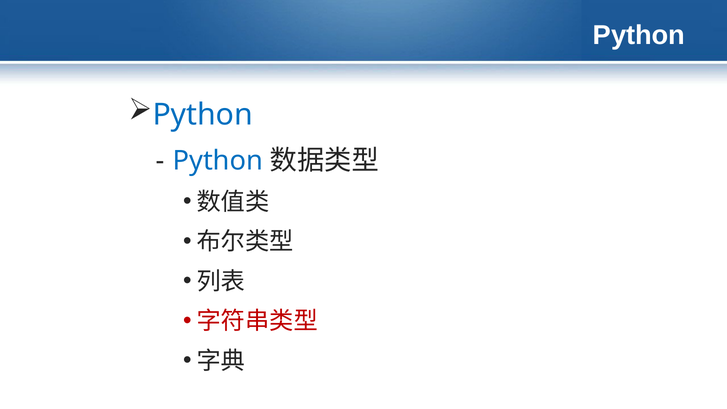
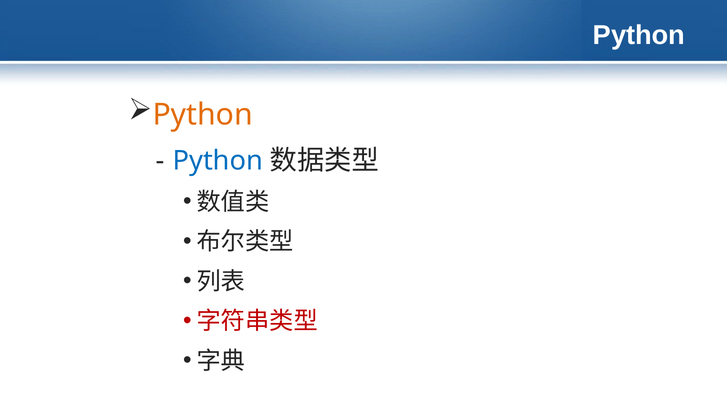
Python at (203, 115) colour: blue -> orange
